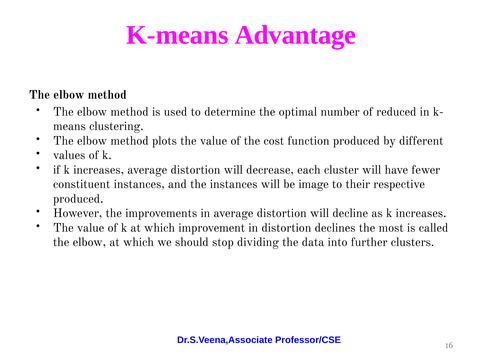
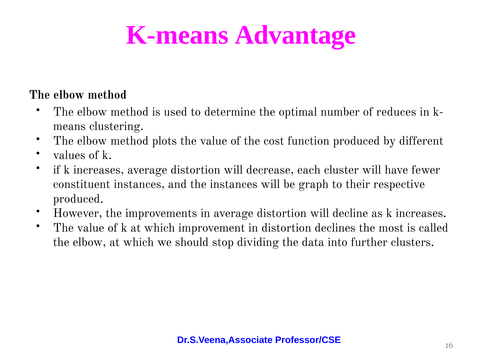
reduced: reduced -> reduces
image: image -> graph
